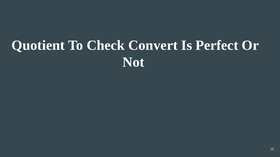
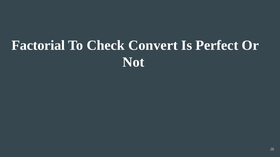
Quotient: Quotient -> Factorial
